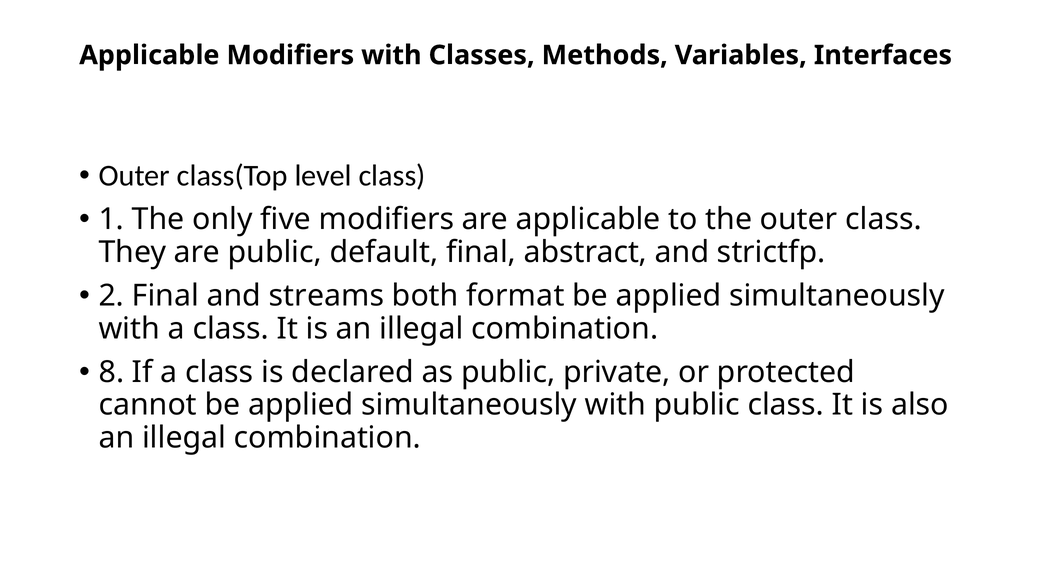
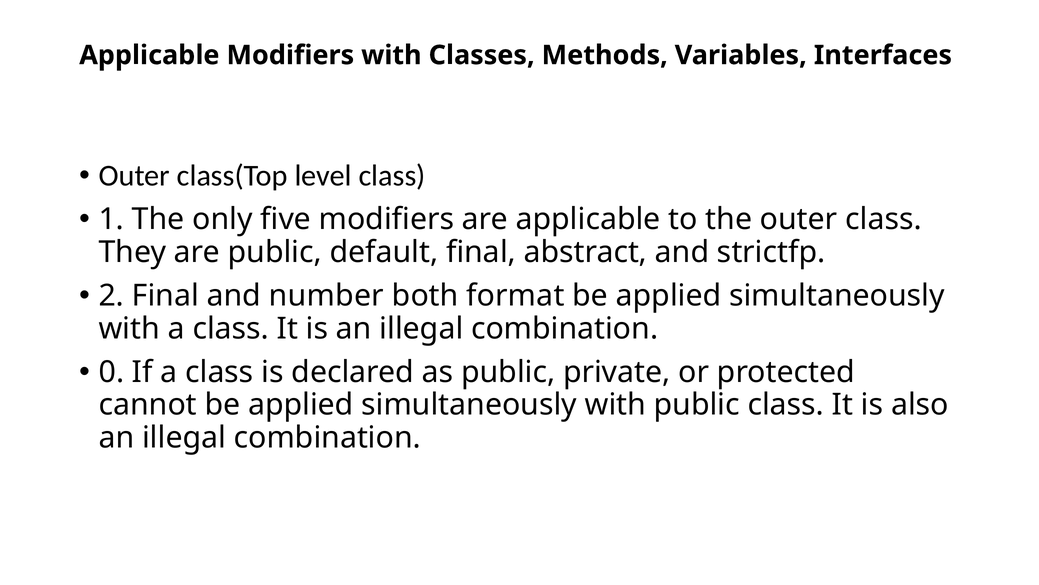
streams: streams -> number
8: 8 -> 0
